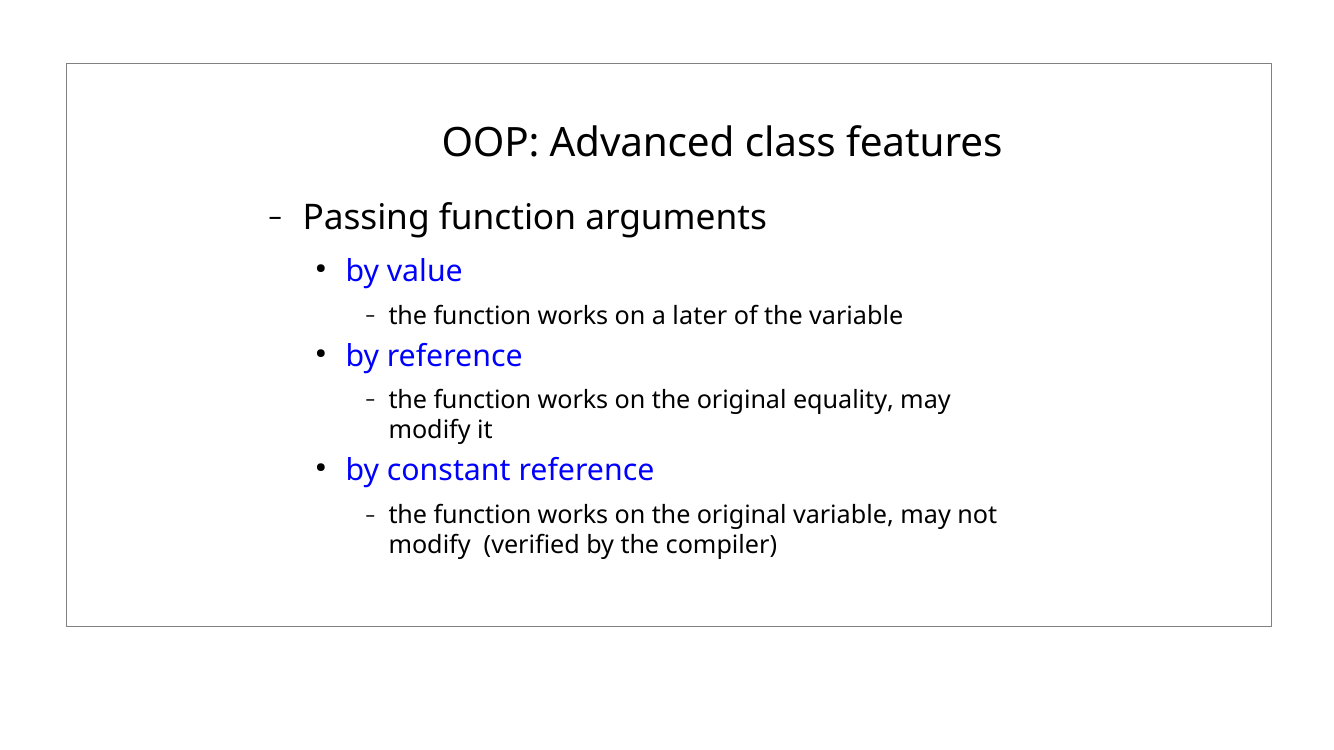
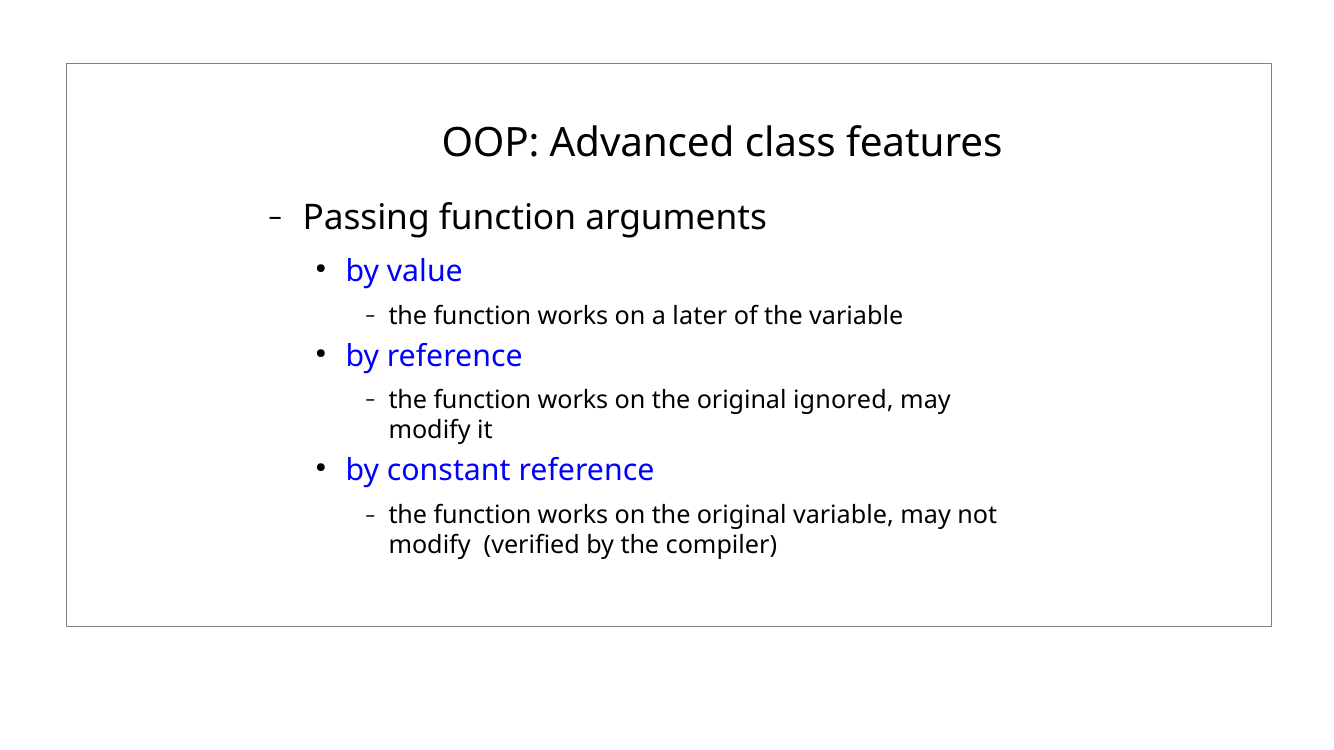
equality: equality -> ignored
